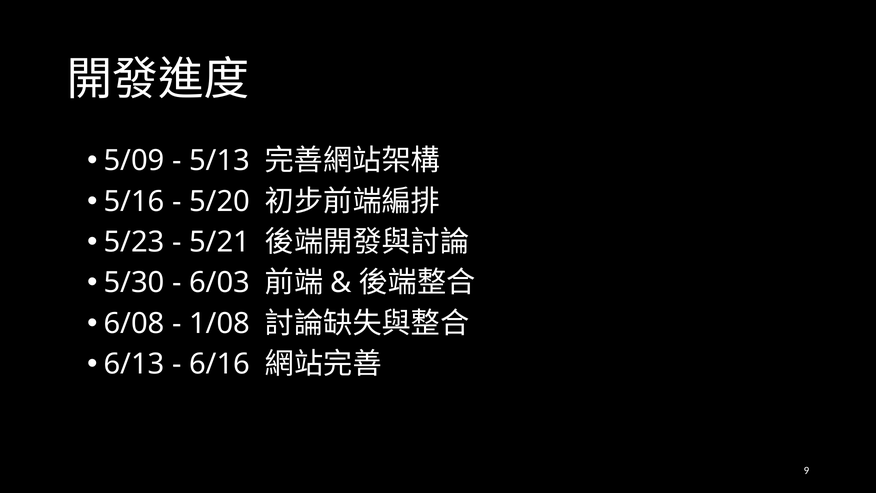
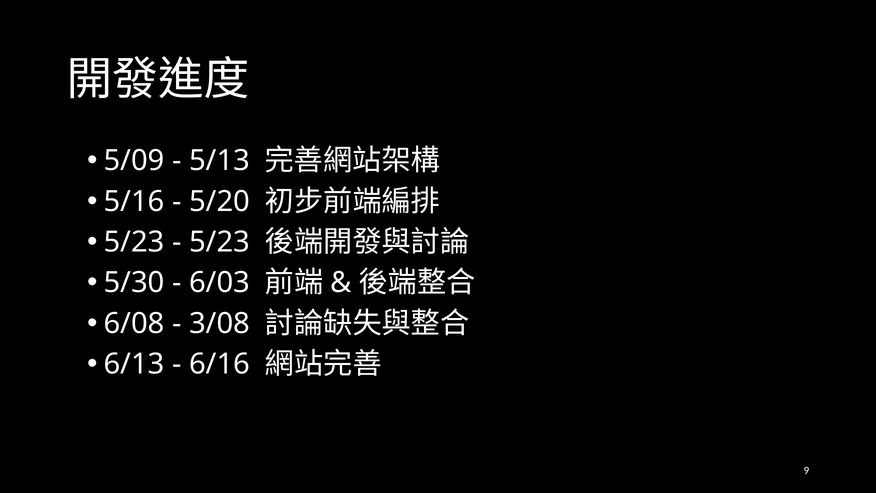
5/21 at (220, 242): 5/21 -> 5/23
1/08: 1/08 -> 3/08
